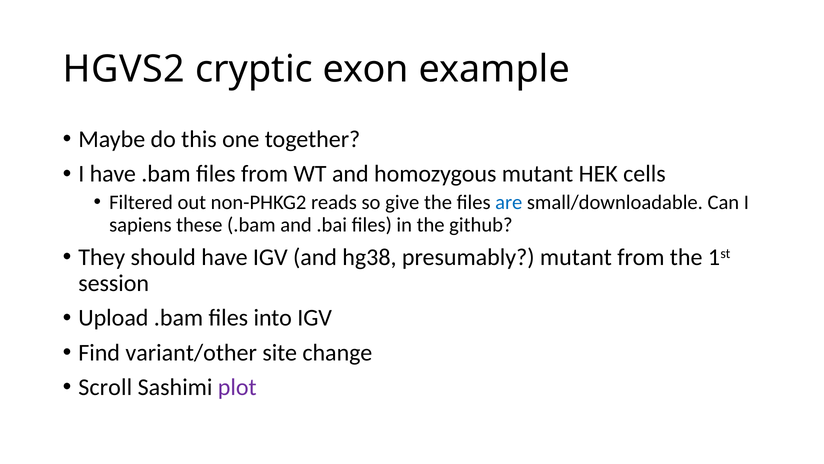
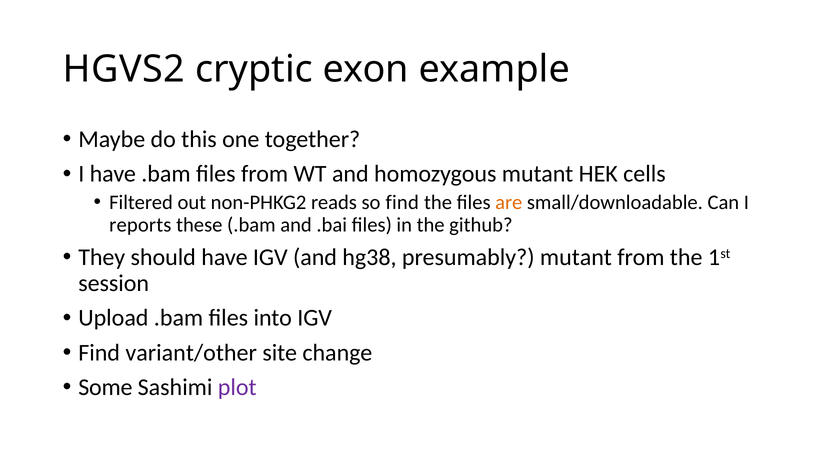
so give: give -> find
are colour: blue -> orange
sapiens: sapiens -> reports
Scroll: Scroll -> Some
